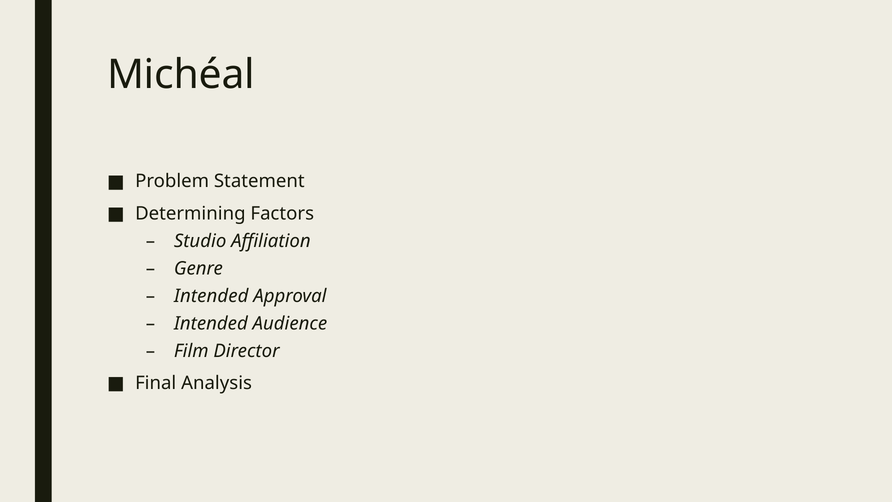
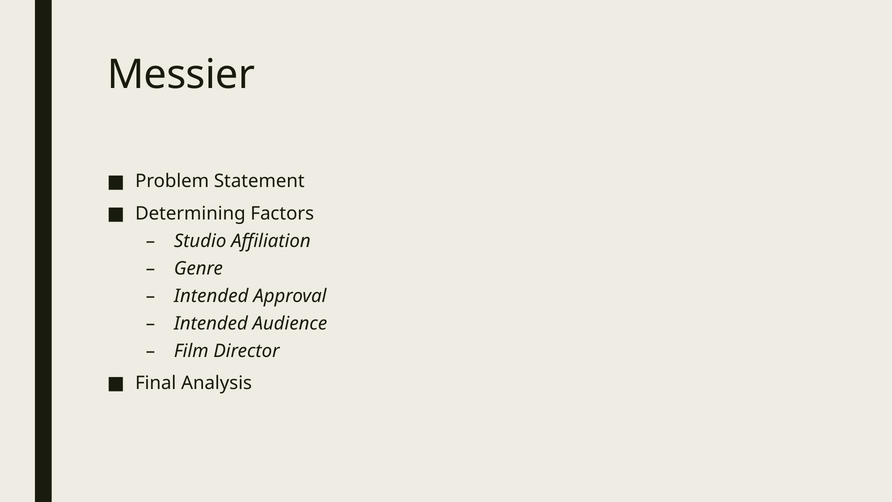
Michéal: Michéal -> Messier
